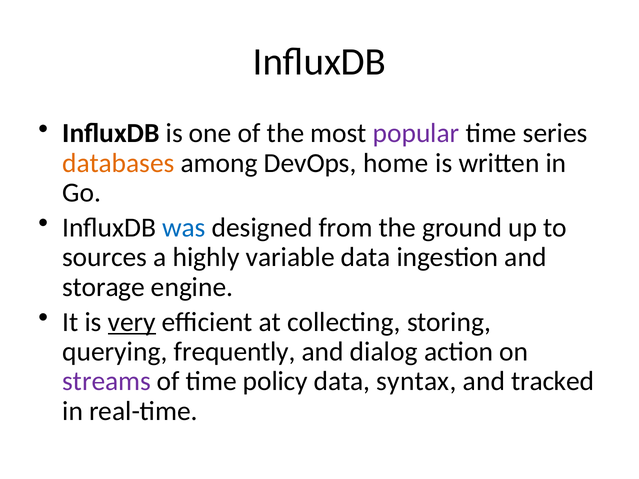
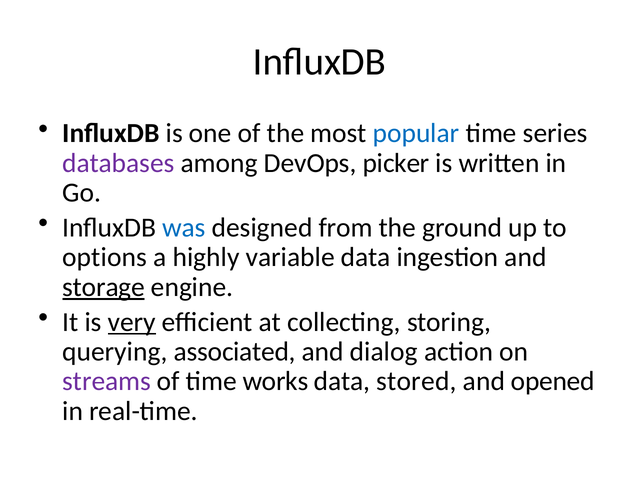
popular colour: purple -> blue
databases colour: orange -> purple
home: home -> picker
sources: sources -> options
storage underline: none -> present
frequently: frequently -> associated
policy: policy -> works
syntax: syntax -> stored
tracked: tracked -> opened
